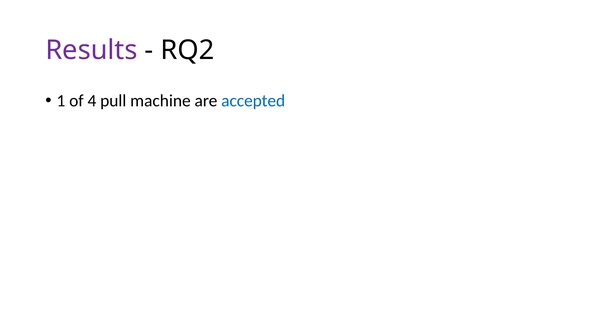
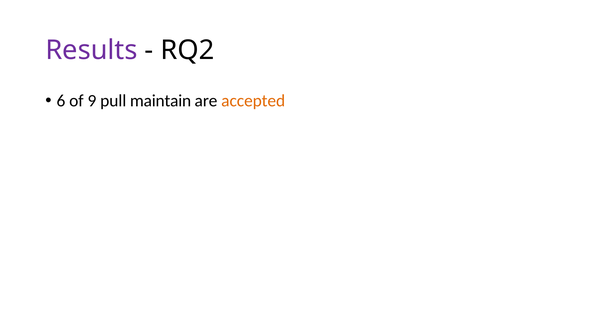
1: 1 -> 6
4: 4 -> 9
machine: machine -> maintain
accepted colour: blue -> orange
